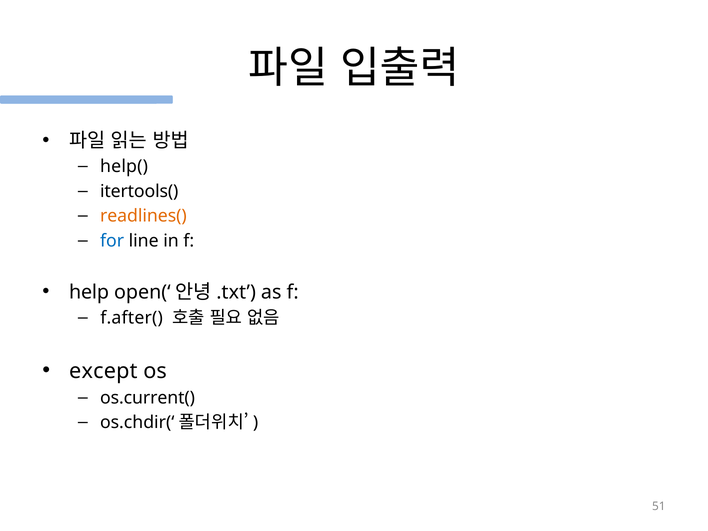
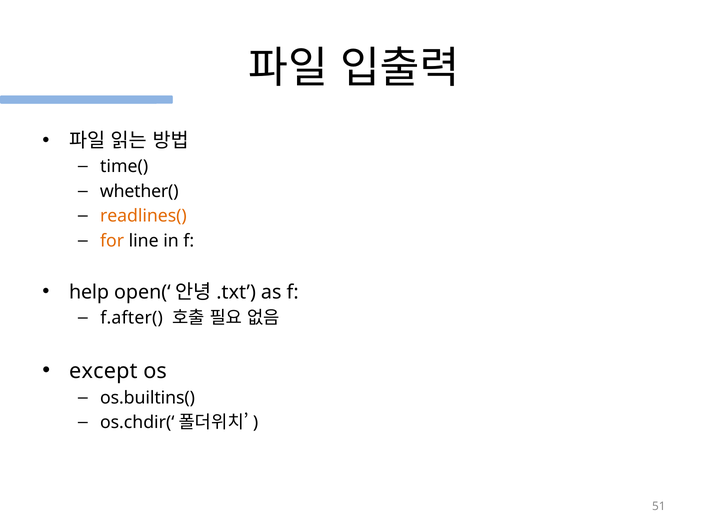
help(: help( -> time(
itertools(: itertools( -> whether(
for colour: blue -> orange
os.current(: os.current( -> os.builtins(
